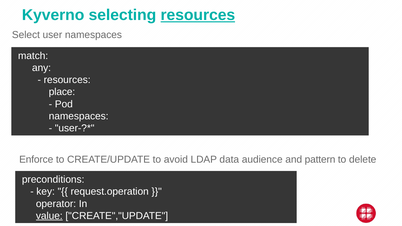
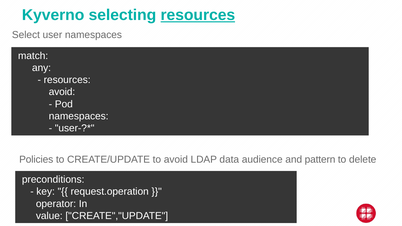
place at (62, 92): place -> avoid
Enforce: Enforce -> Policies
value underline: present -> none
